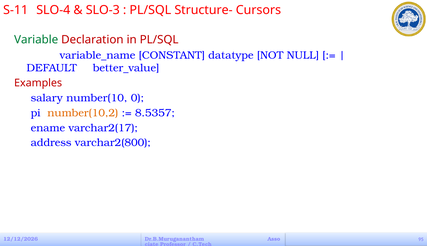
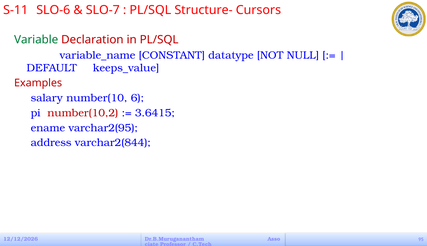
SLO-4: SLO-4 -> SLO-6
SLO-3: SLO-3 -> SLO-7
better_value: better_value -> keeps_value
0: 0 -> 6
number(10,2 colour: orange -> red
8.5357: 8.5357 -> 3.6415
varchar2(17: varchar2(17 -> varchar2(95
varchar2(800: varchar2(800 -> varchar2(844
